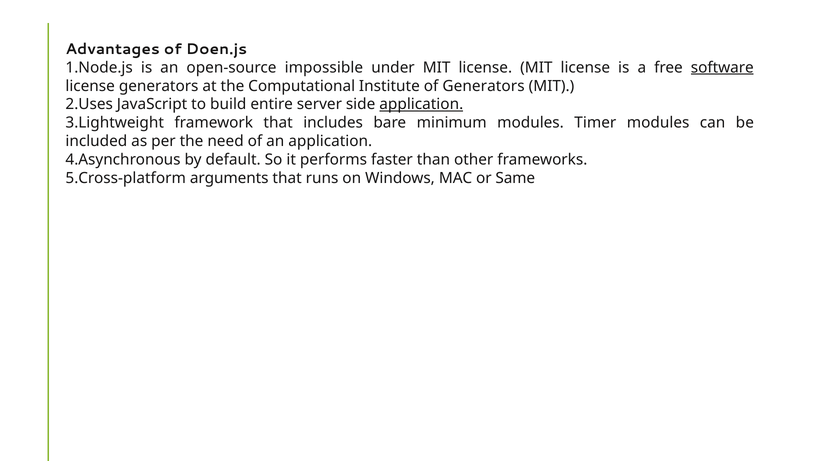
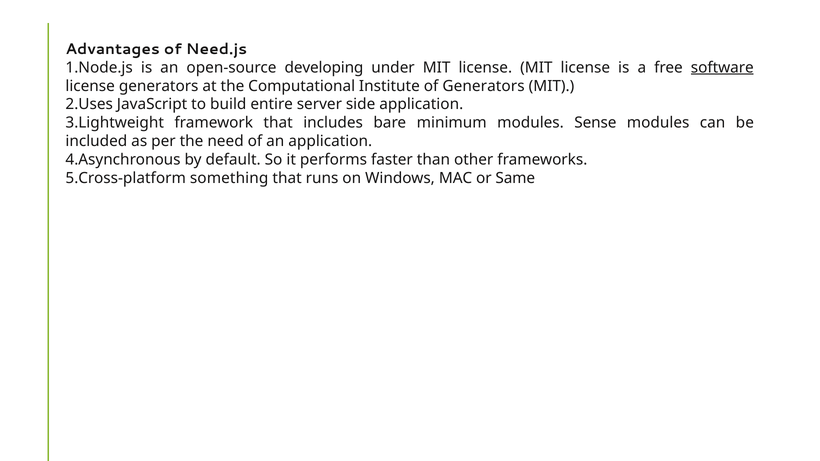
Doen.js: Doen.js -> Need.js
impossible: impossible -> developing
application at (421, 104) underline: present -> none
Timer: Timer -> Sense
arguments: arguments -> something
